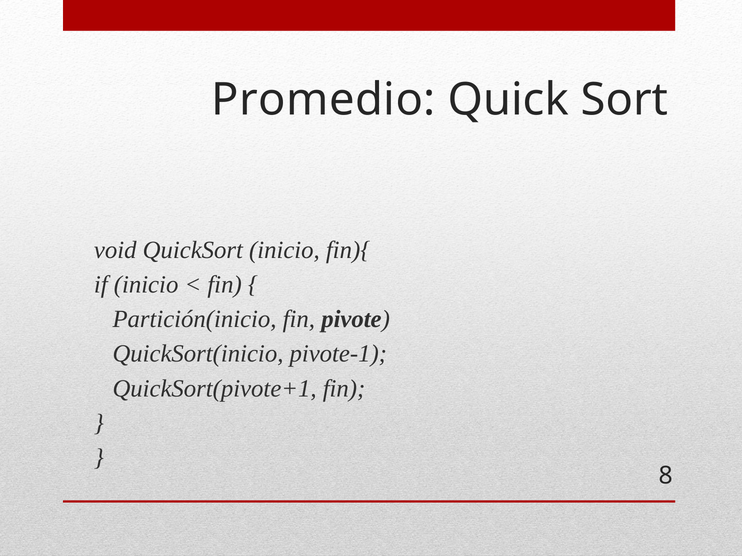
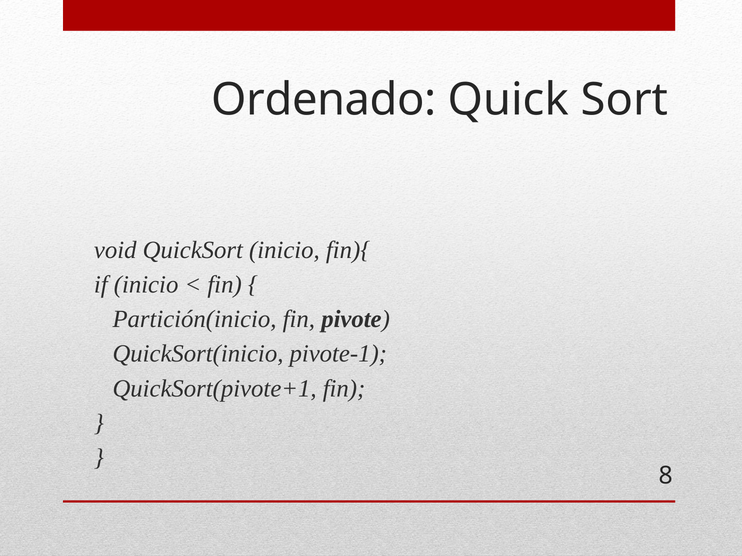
Promedio: Promedio -> Ordenado
